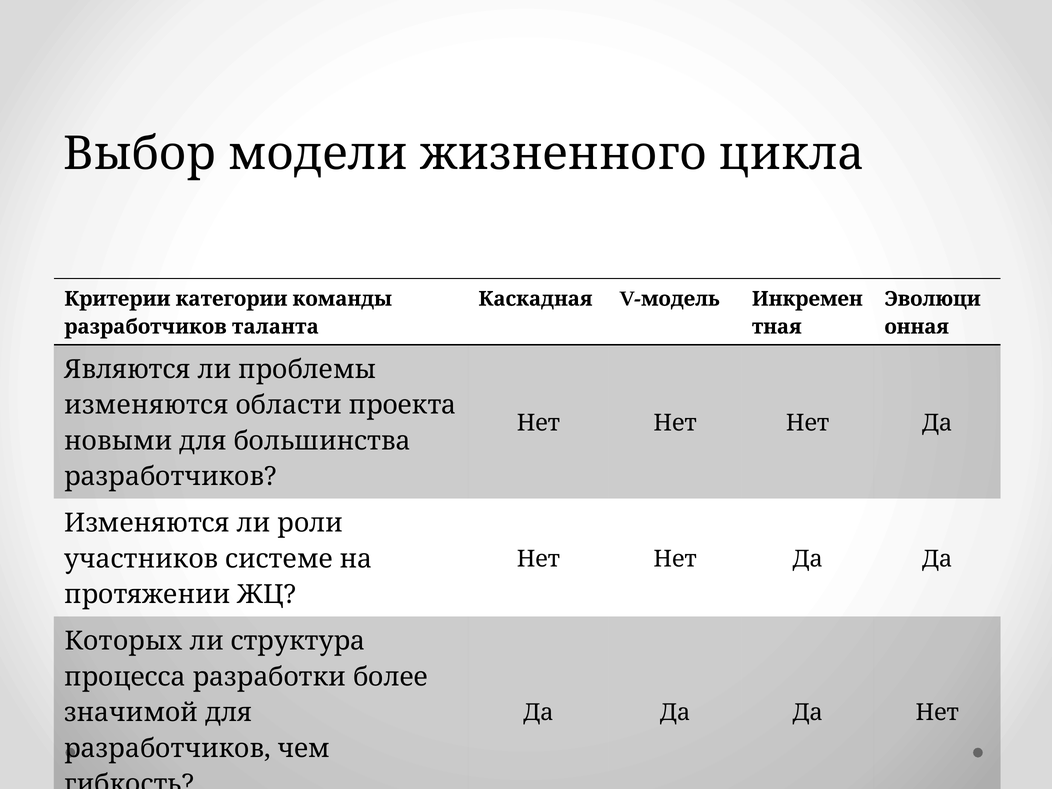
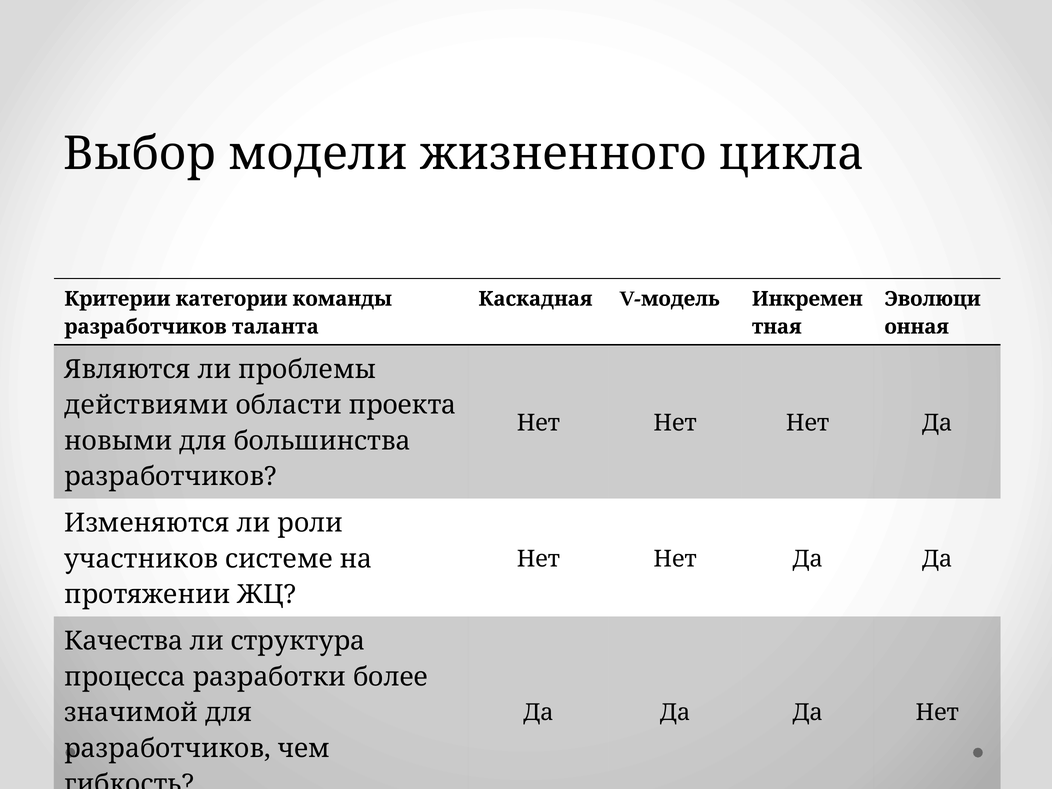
изменяются at (146, 405): изменяются -> действиями
Которых: Которых -> Качества
